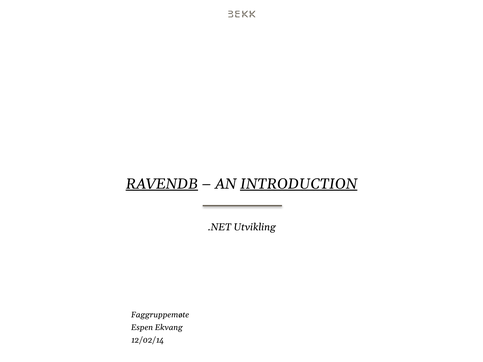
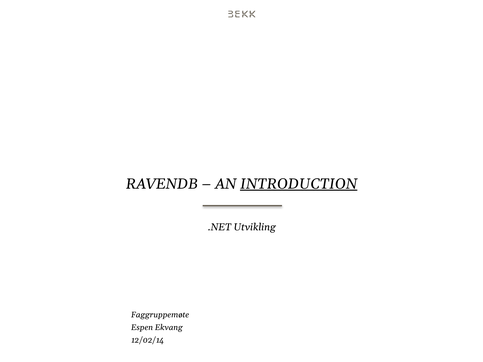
RAVENDB underline: present -> none
